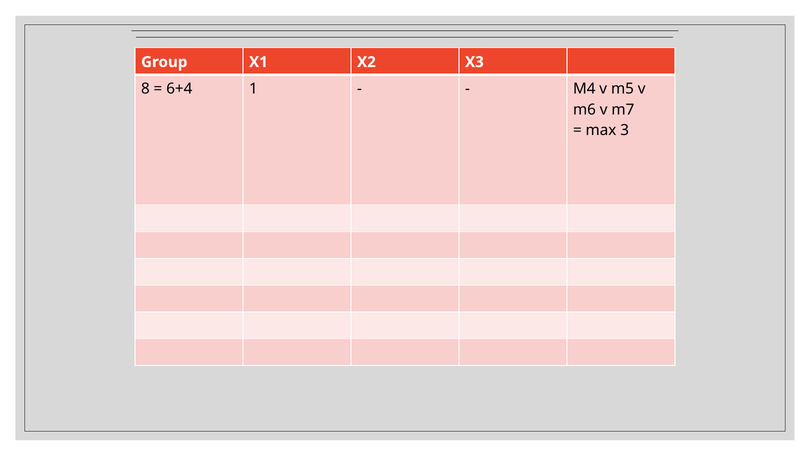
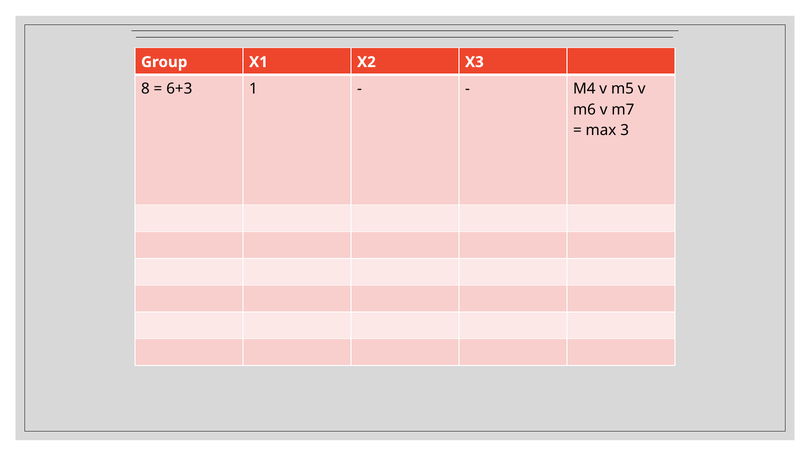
6+4: 6+4 -> 6+3
